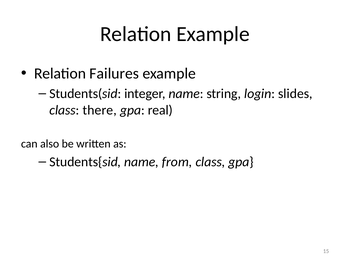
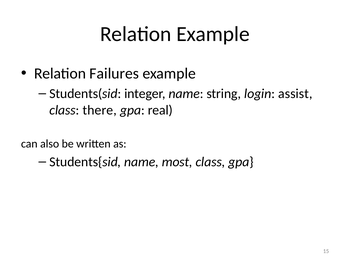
slides: slides -> assist
from: from -> most
